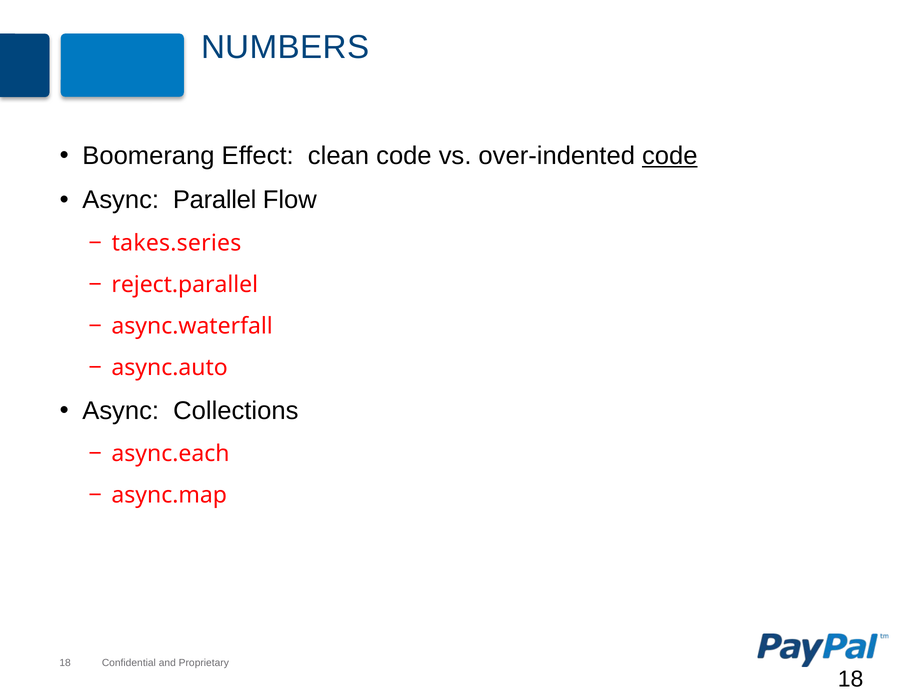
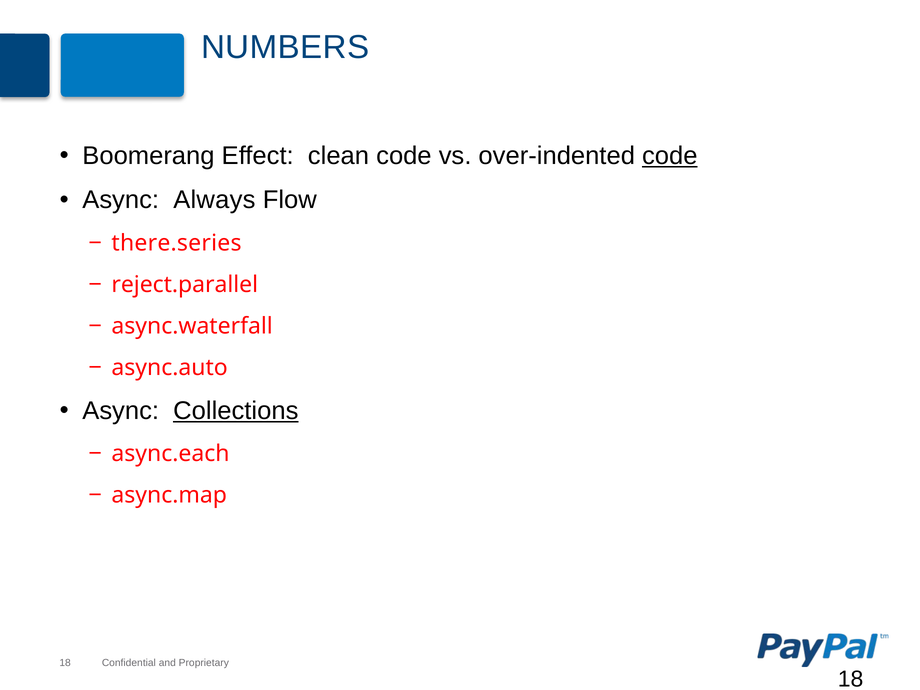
Parallel: Parallel -> Always
takes.series: takes.series -> there.series
Collections underline: none -> present
